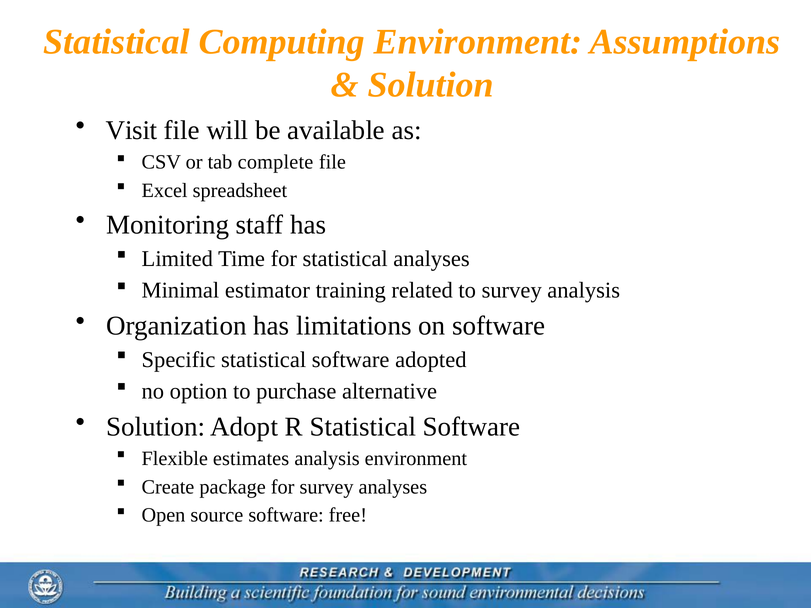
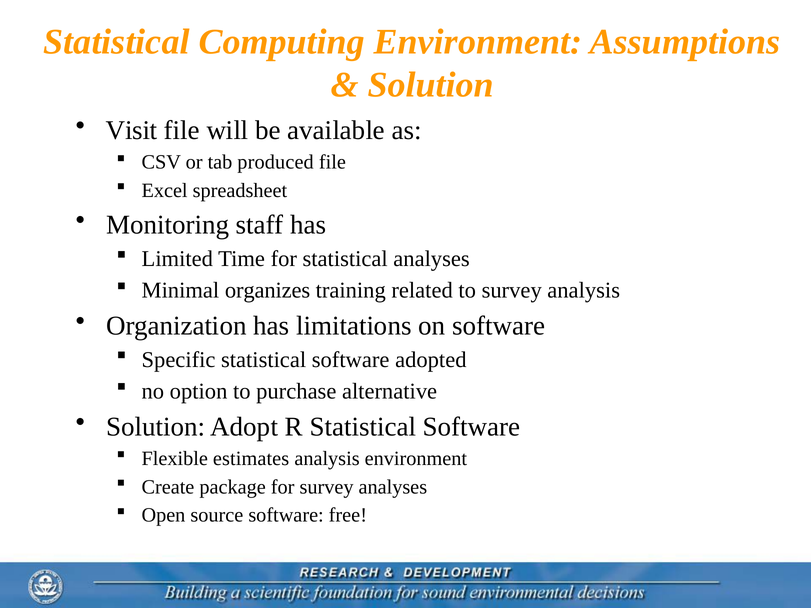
complete: complete -> produced
estimator: estimator -> organizes
